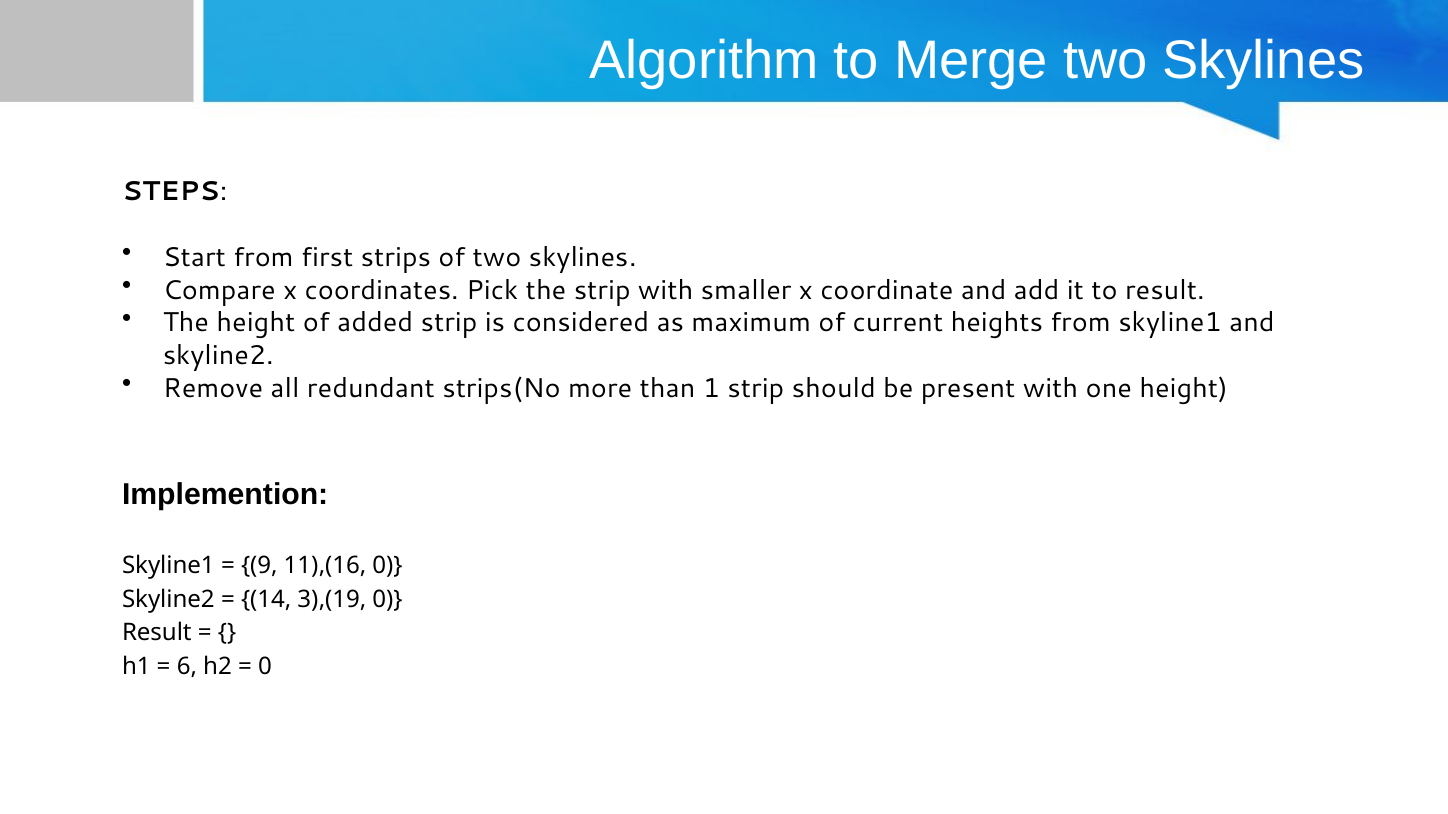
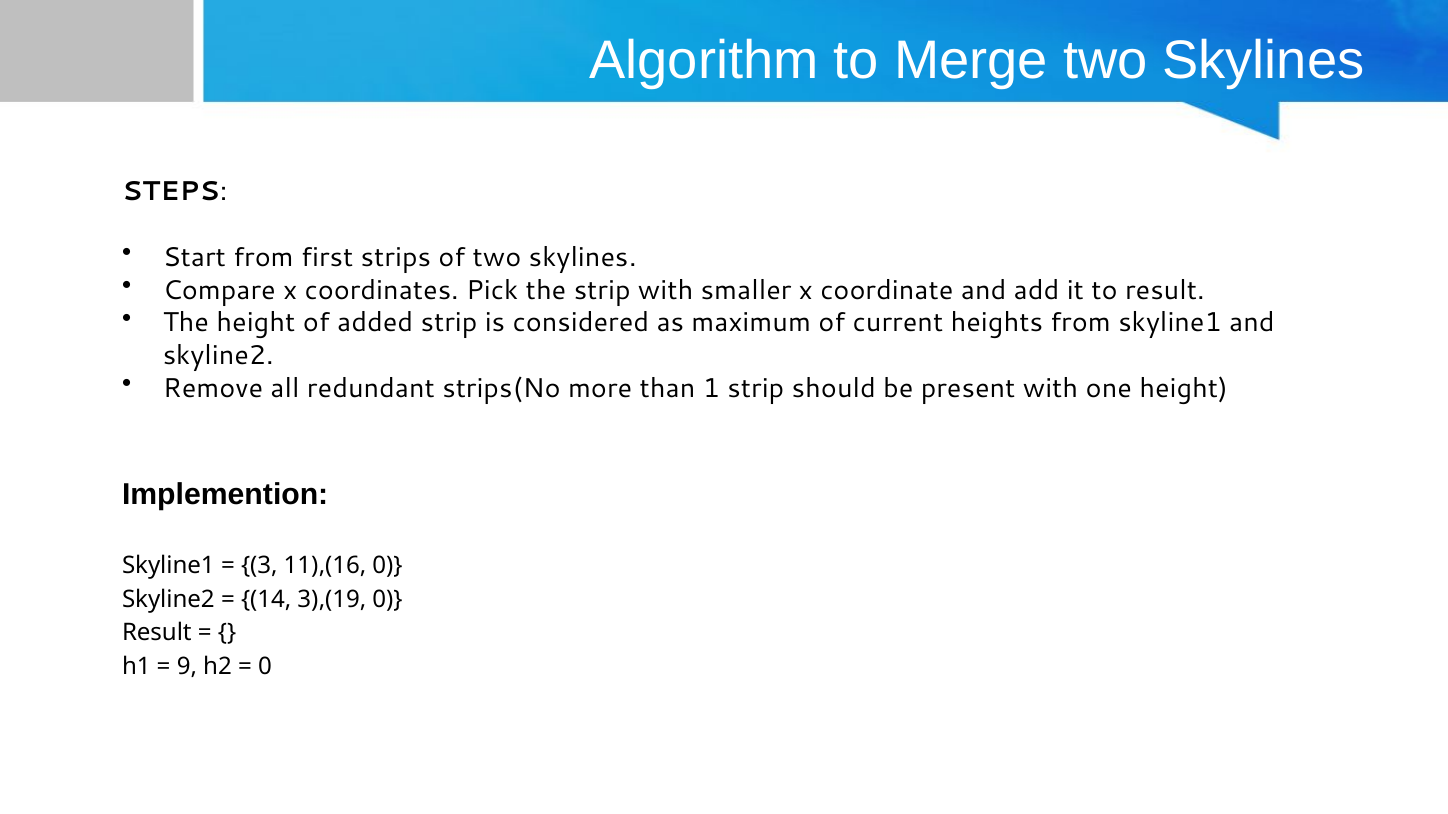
9: 9 -> 3
6: 6 -> 9
